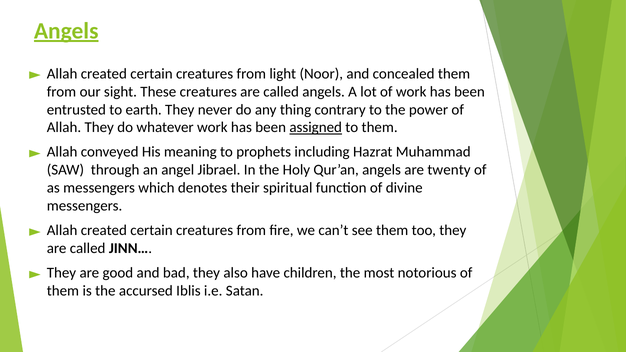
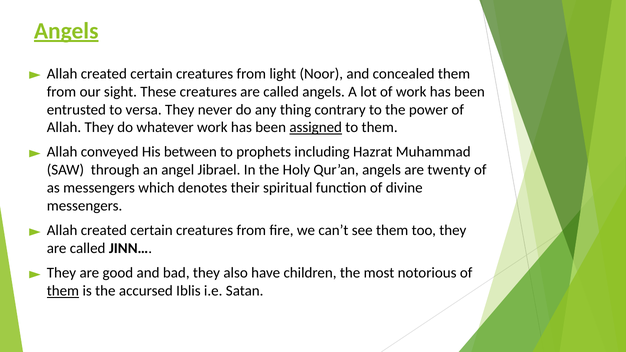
earth: earth -> versa
meaning: meaning -> between
them at (63, 291) underline: none -> present
